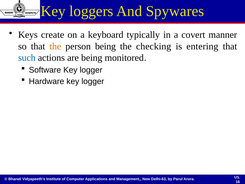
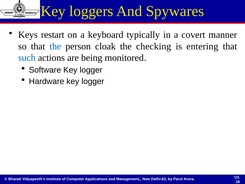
create: create -> restart
the at (55, 46) colour: orange -> blue
person being: being -> cloak
